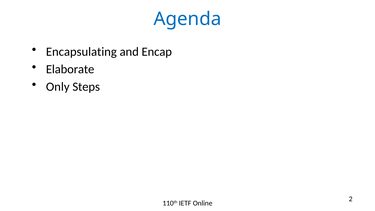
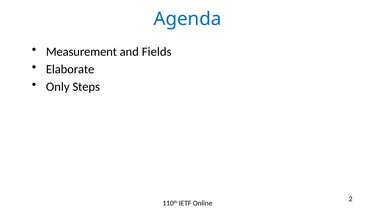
Encapsulating: Encapsulating -> Measurement
Encap: Encap -> Fields
